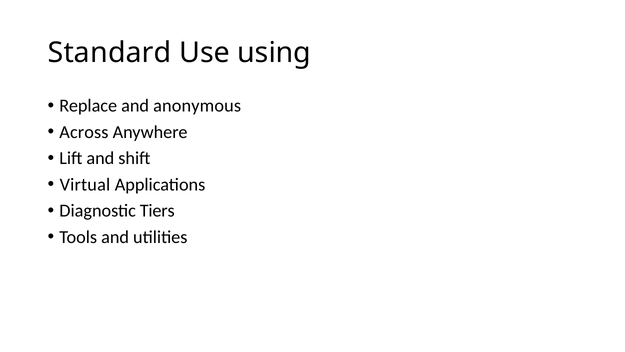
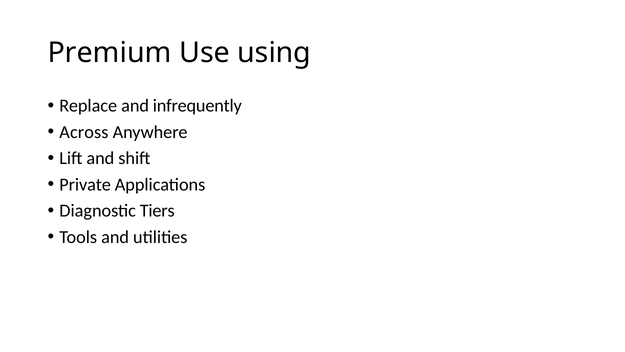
Standard: Standard -> Premium
anonymous: anonymous -> infrequently
Virtual: Virtual -> Private
